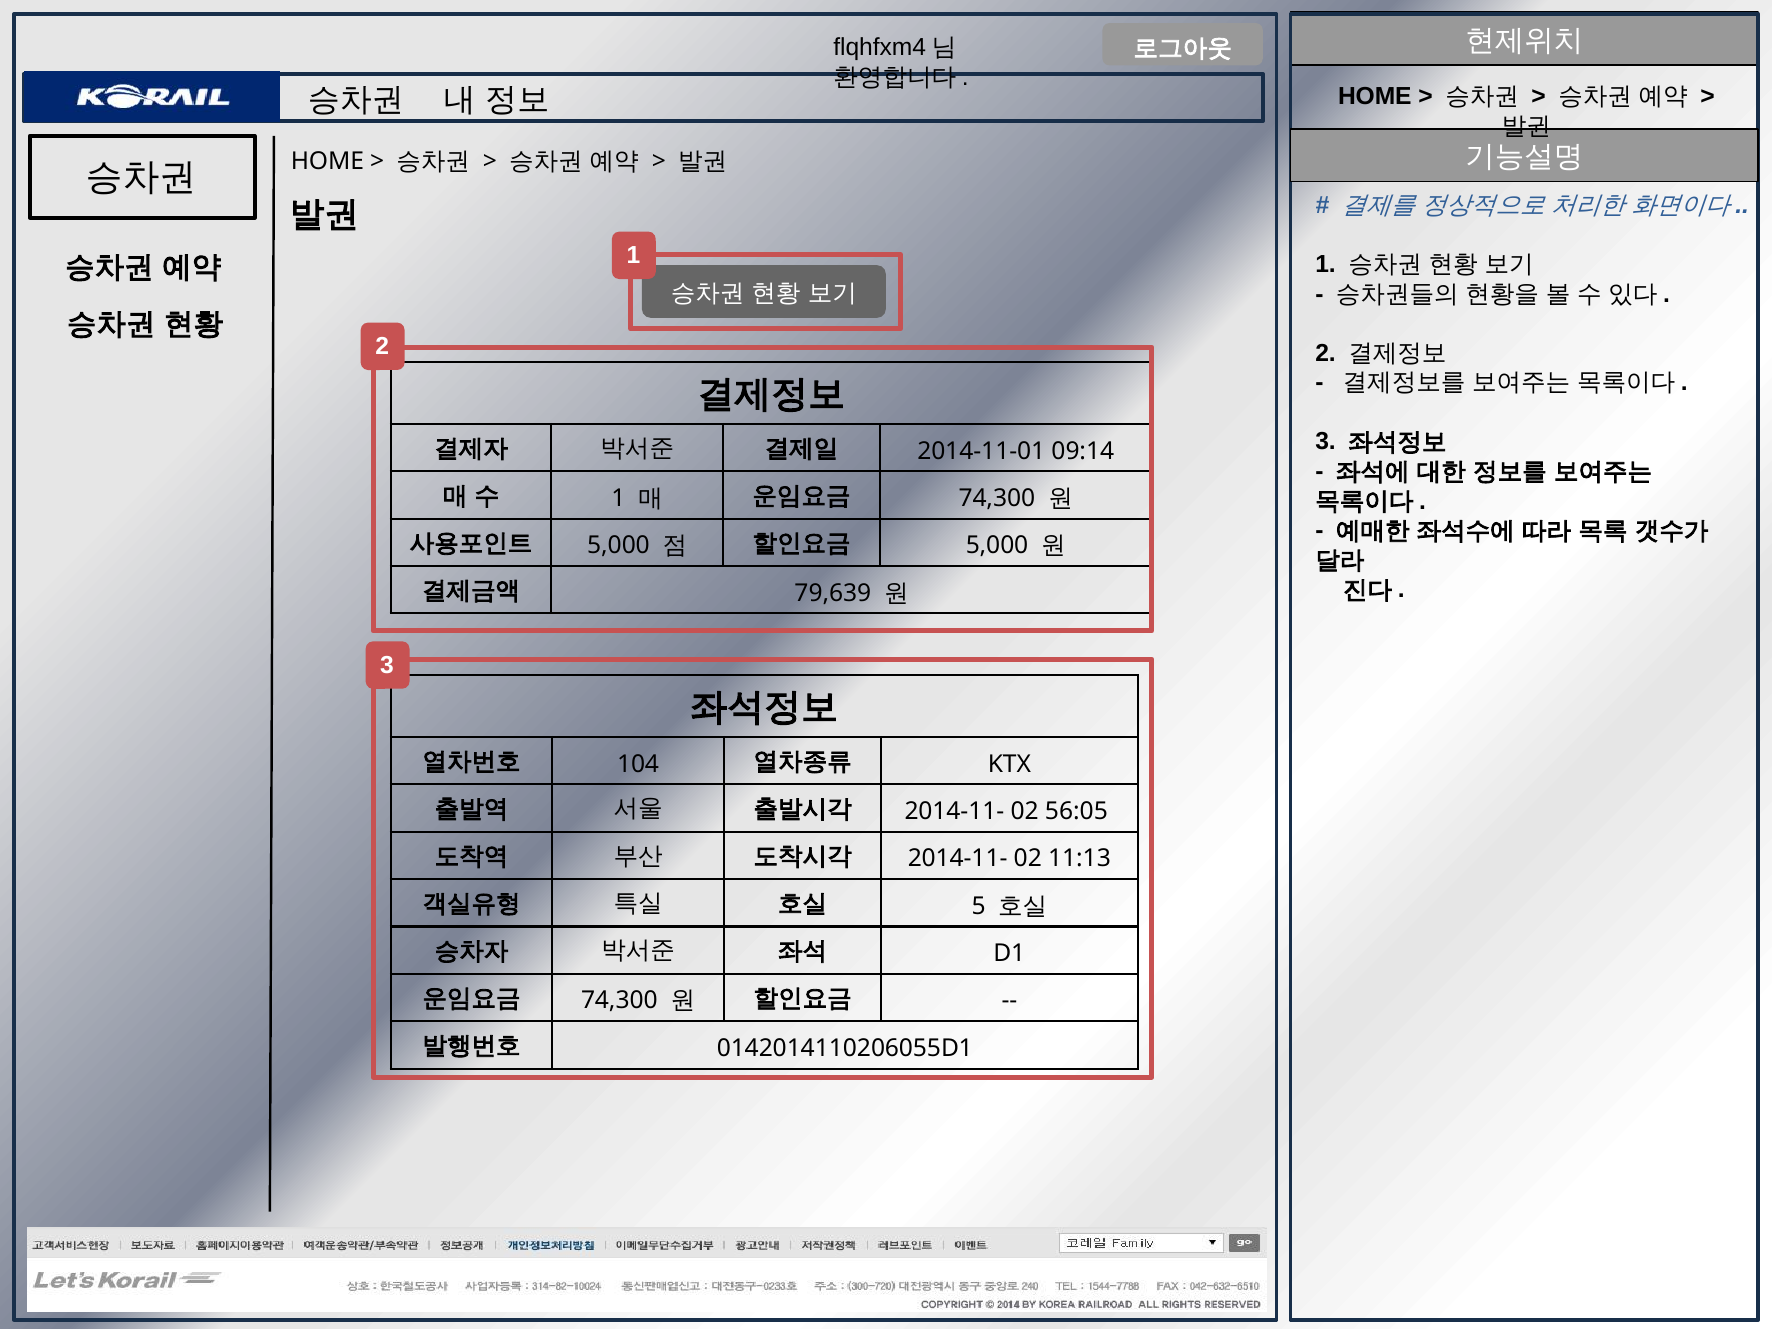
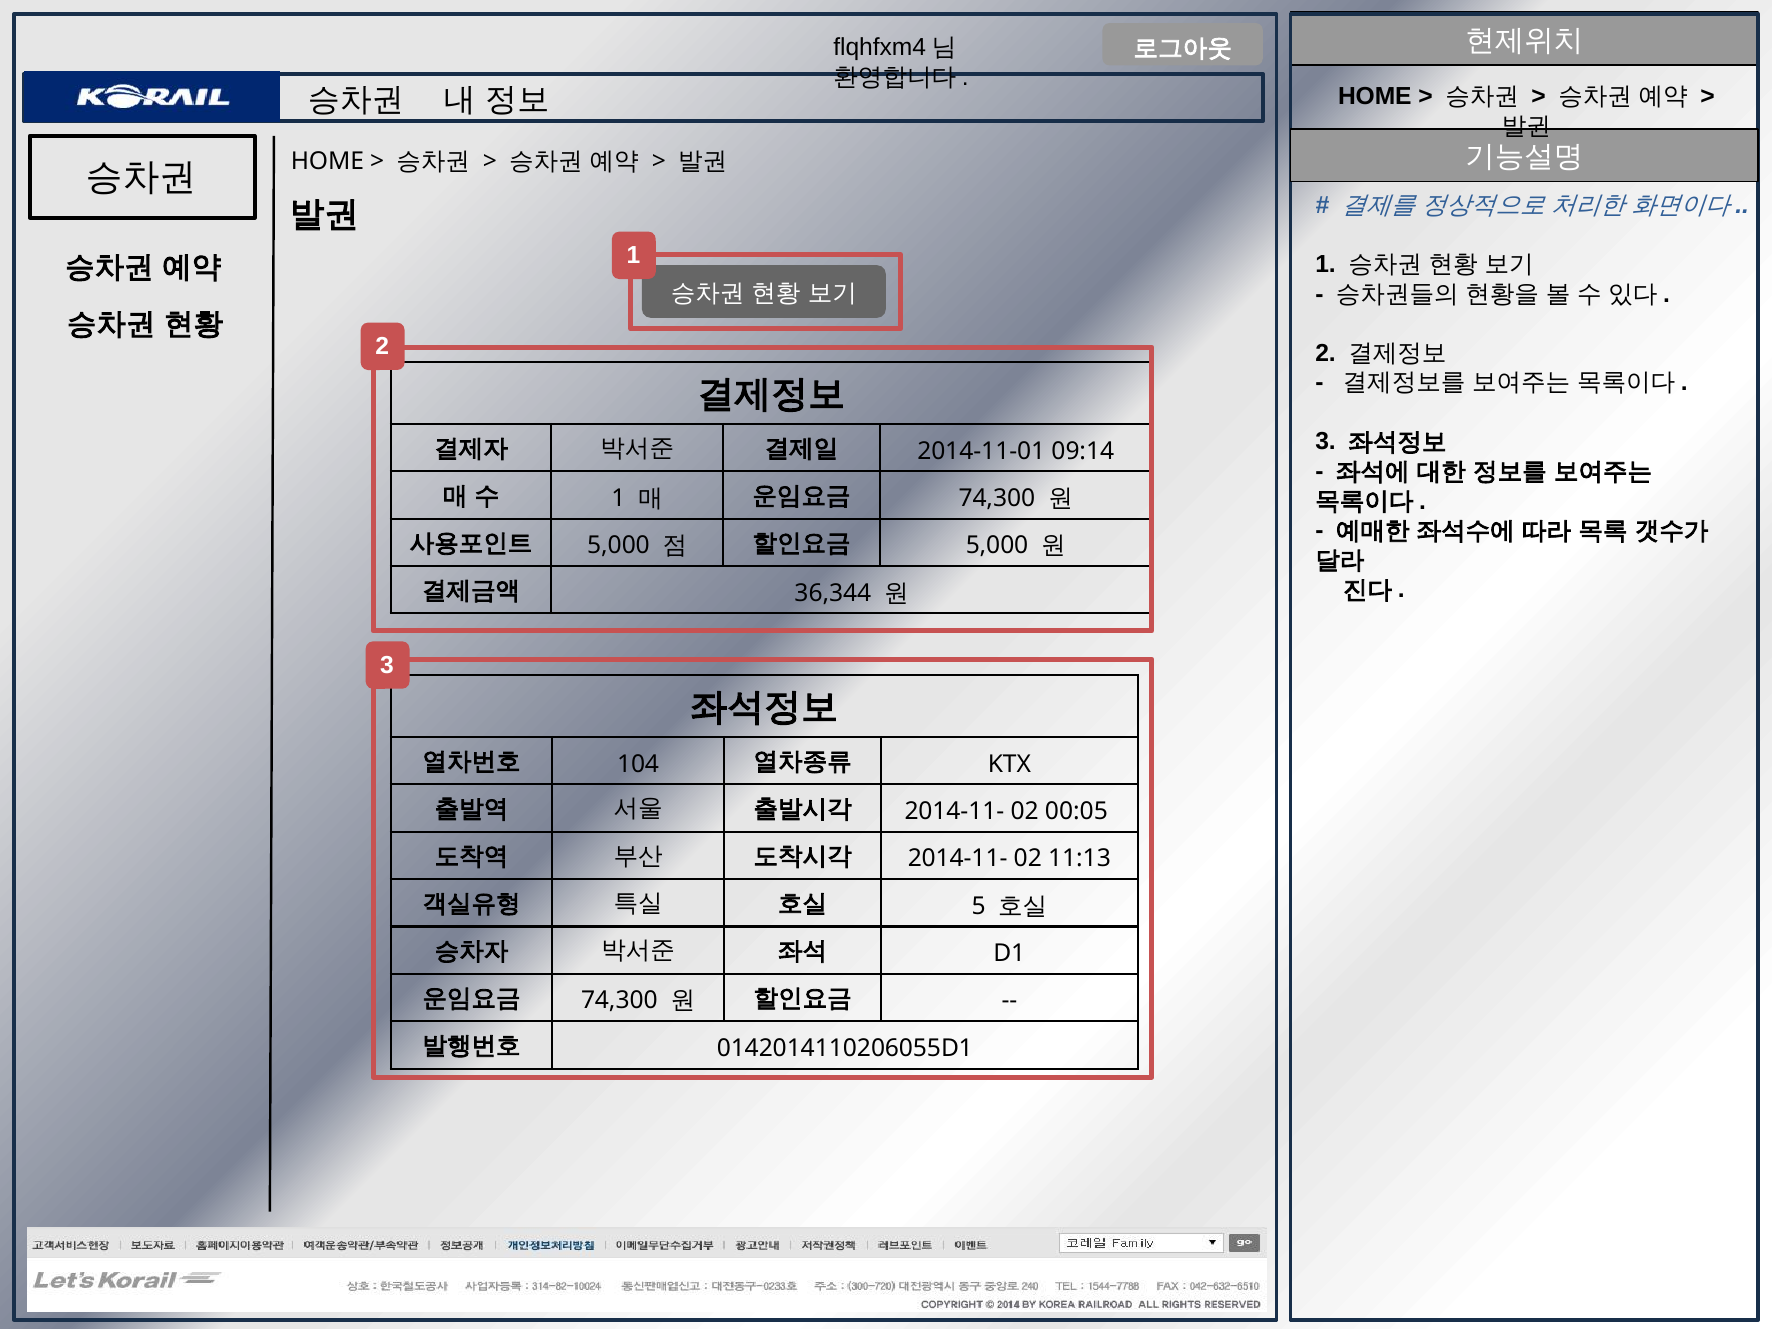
79,639: 79,639 -> 36,344
56:05: 56:05 -> 00:05
